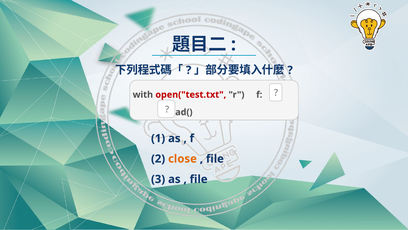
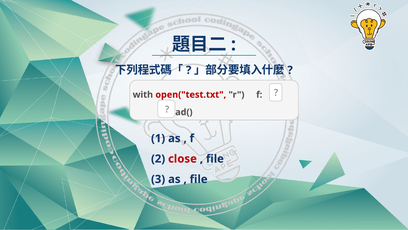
close colour: orange -> red
